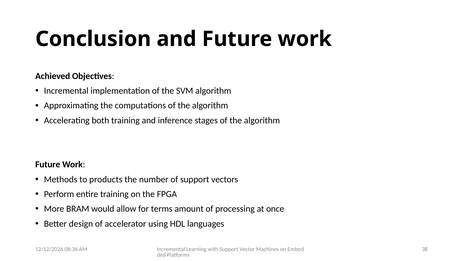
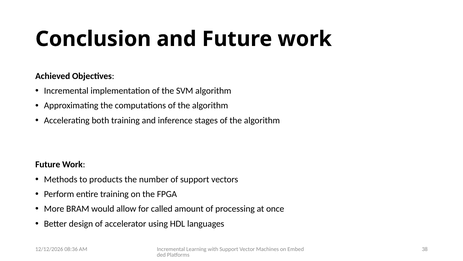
terms: terms -> called
